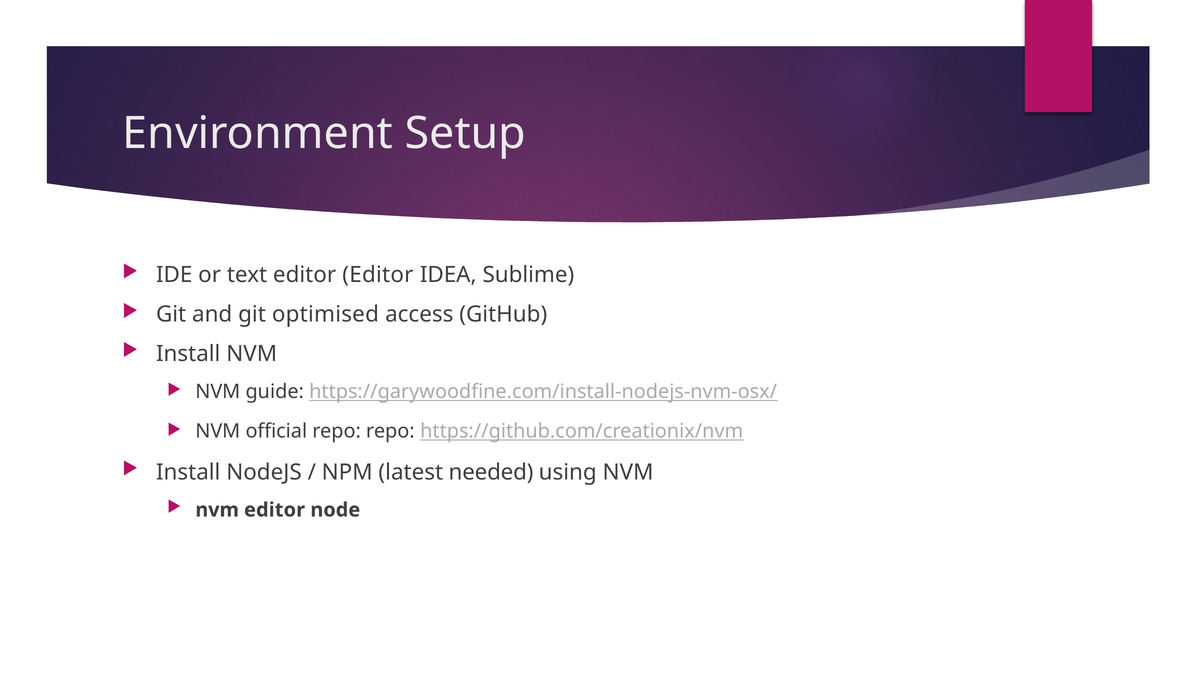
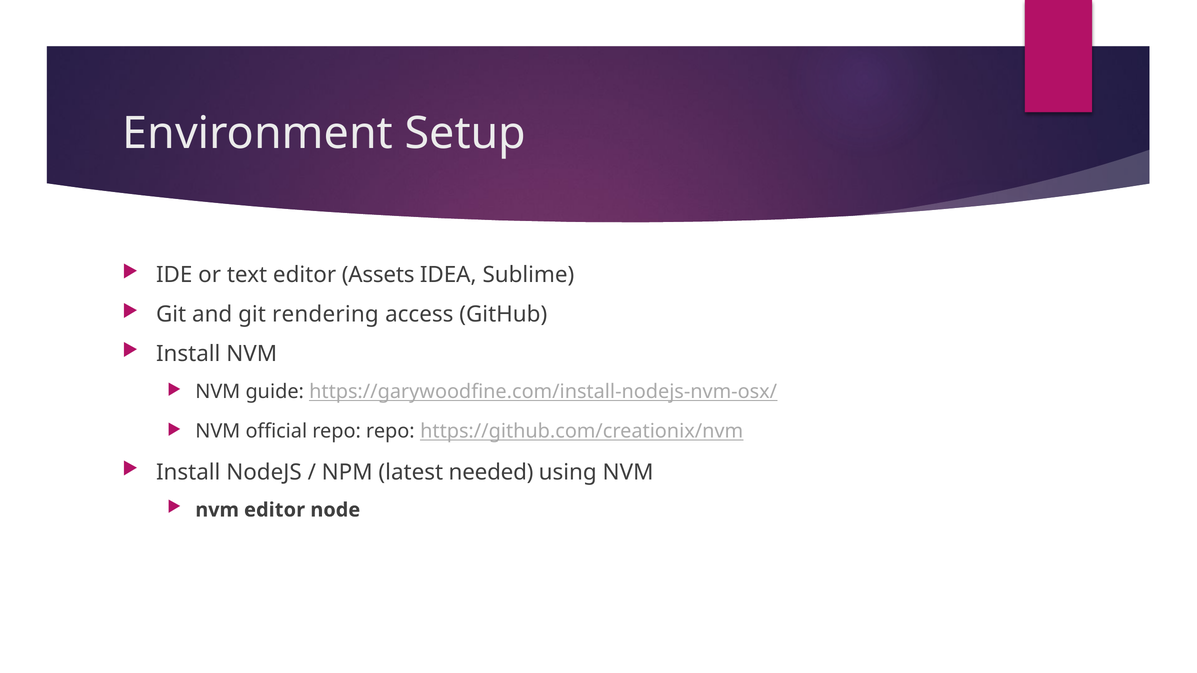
editor Editor: Editor -> Assets
optimised: optimised -> rendering
